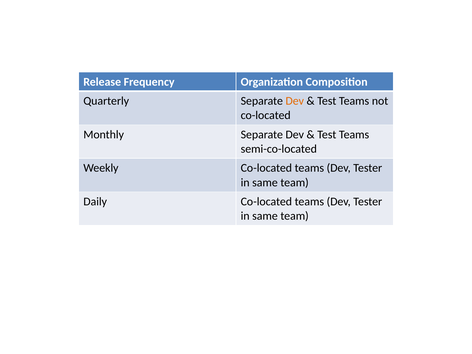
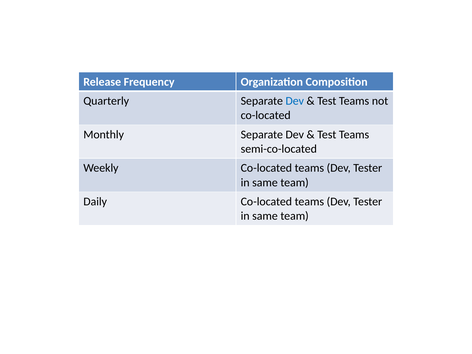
Dev at (295, 101) colour: orange -> blue
